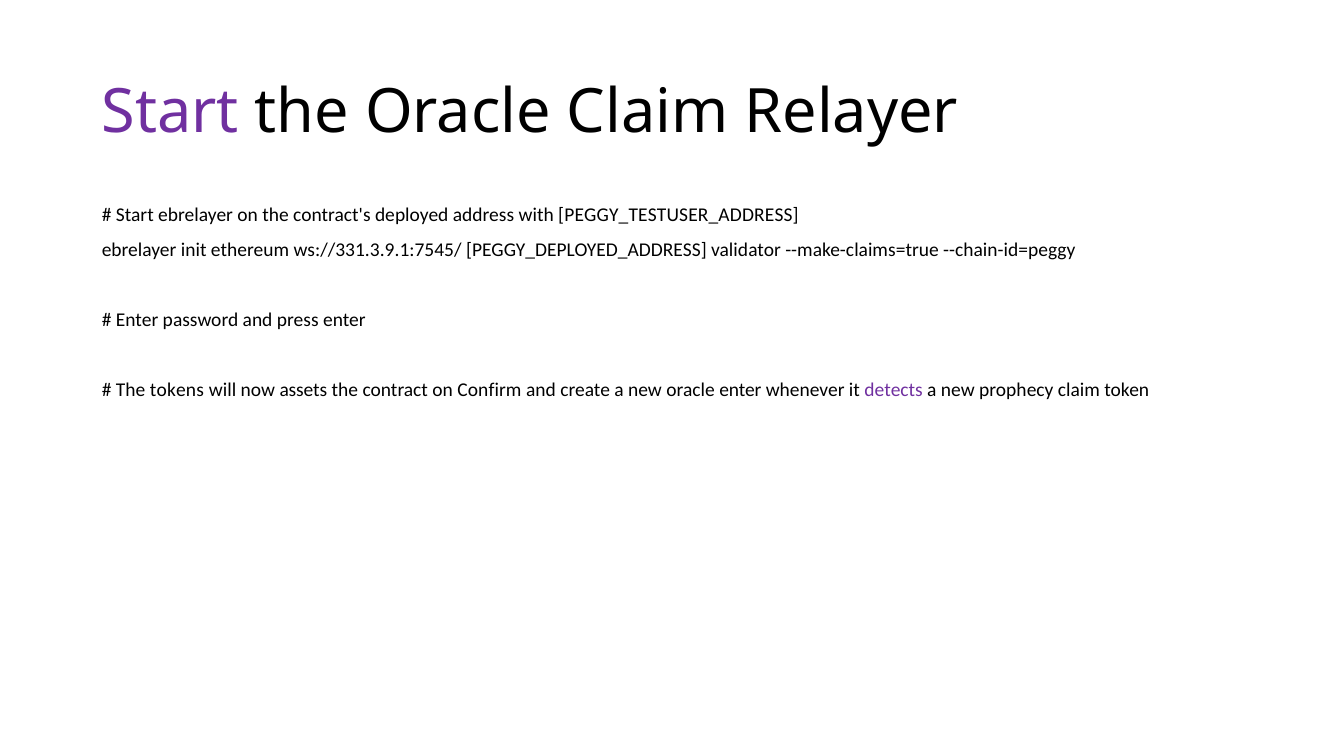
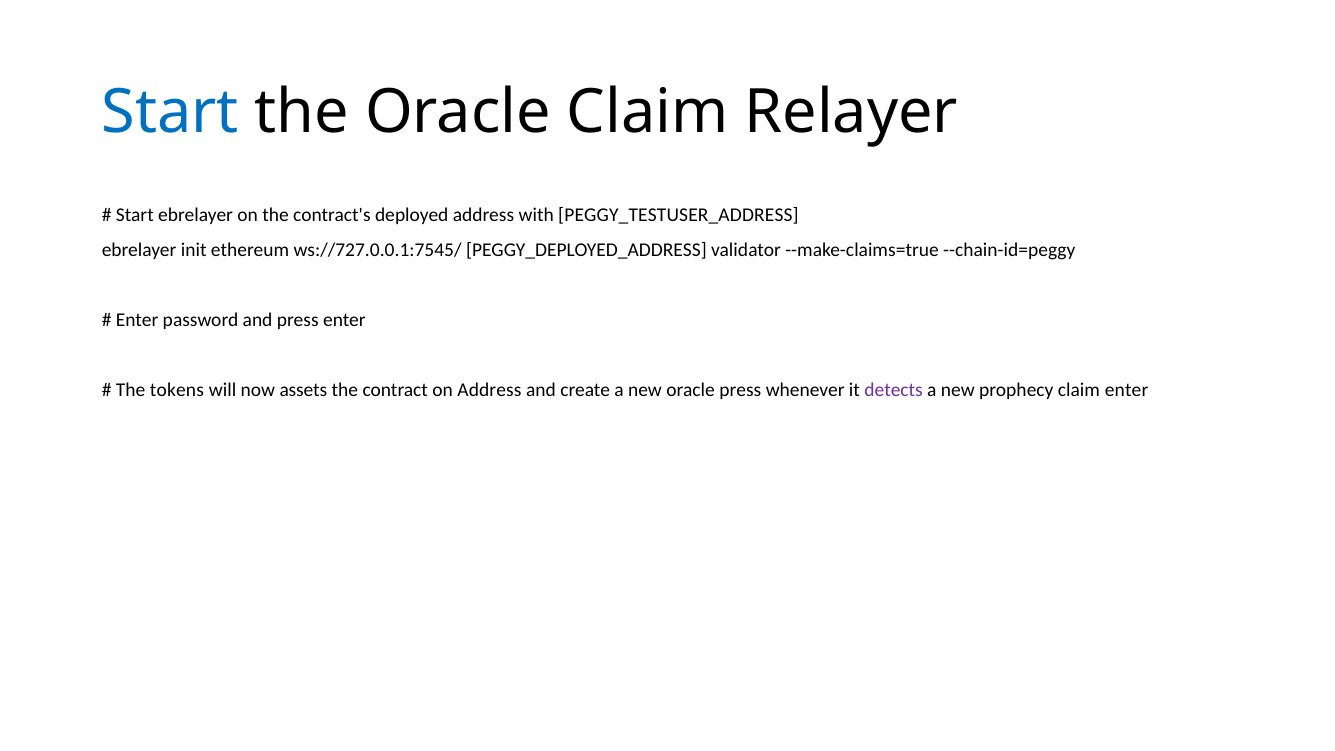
Start at (170, 112) colour: purple -> blue
ws://331.3.9.1:7545/: ws://331.3.9.1:7545/ -> ws://727.0.0.1:7545/
on Confirm: Confirm -> Address
oracle enter: enter -> press
claim token: token -> enter
